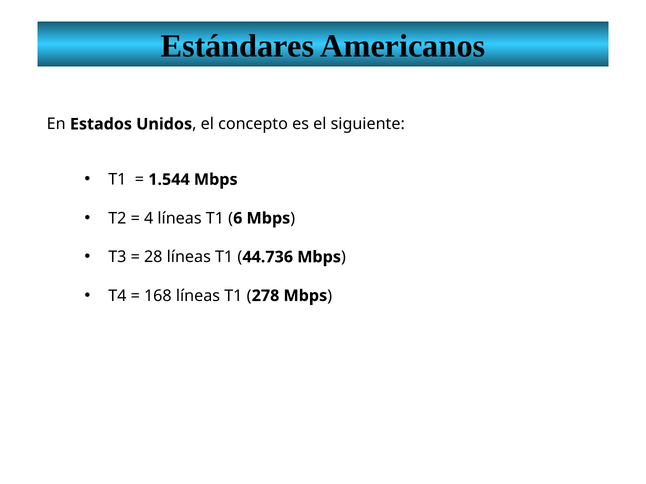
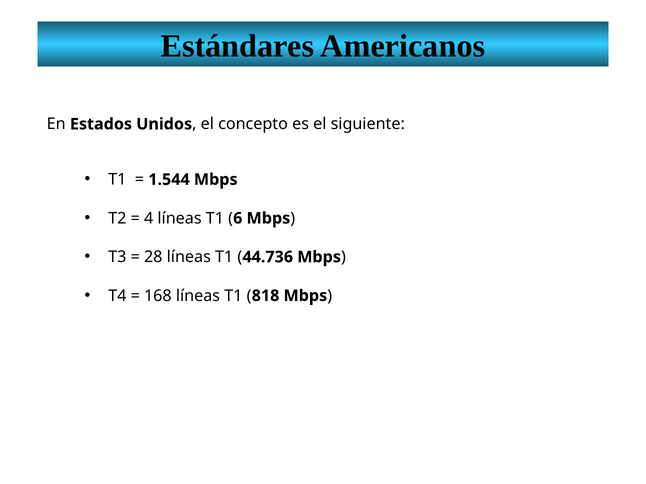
278: 278 -> 818
